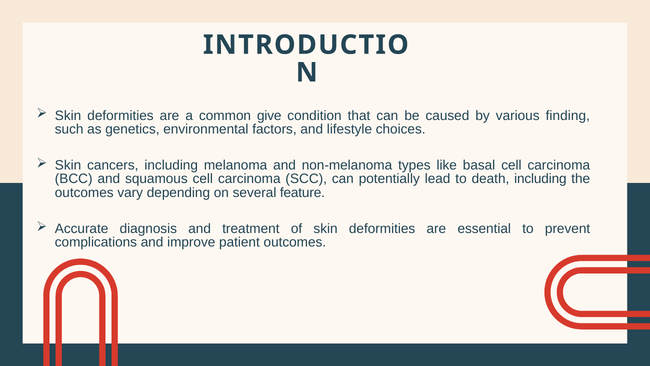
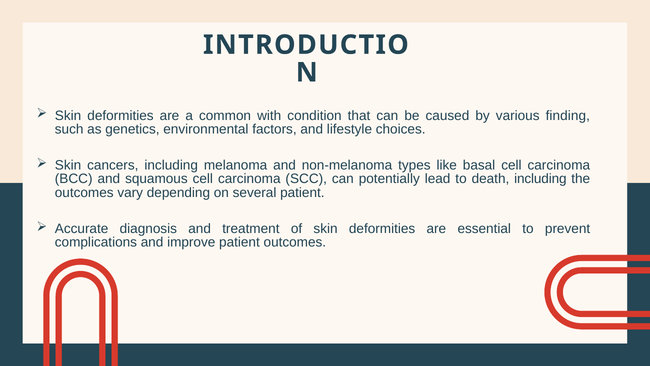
give: give -> with
several feature: feature -> patient
